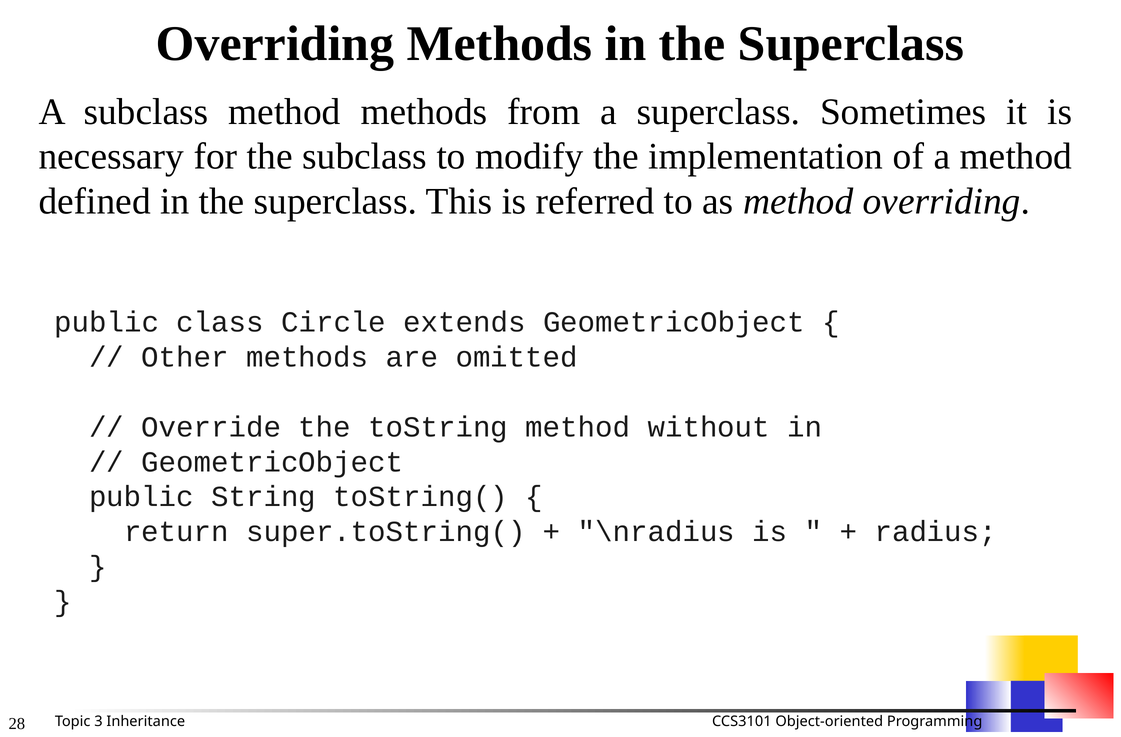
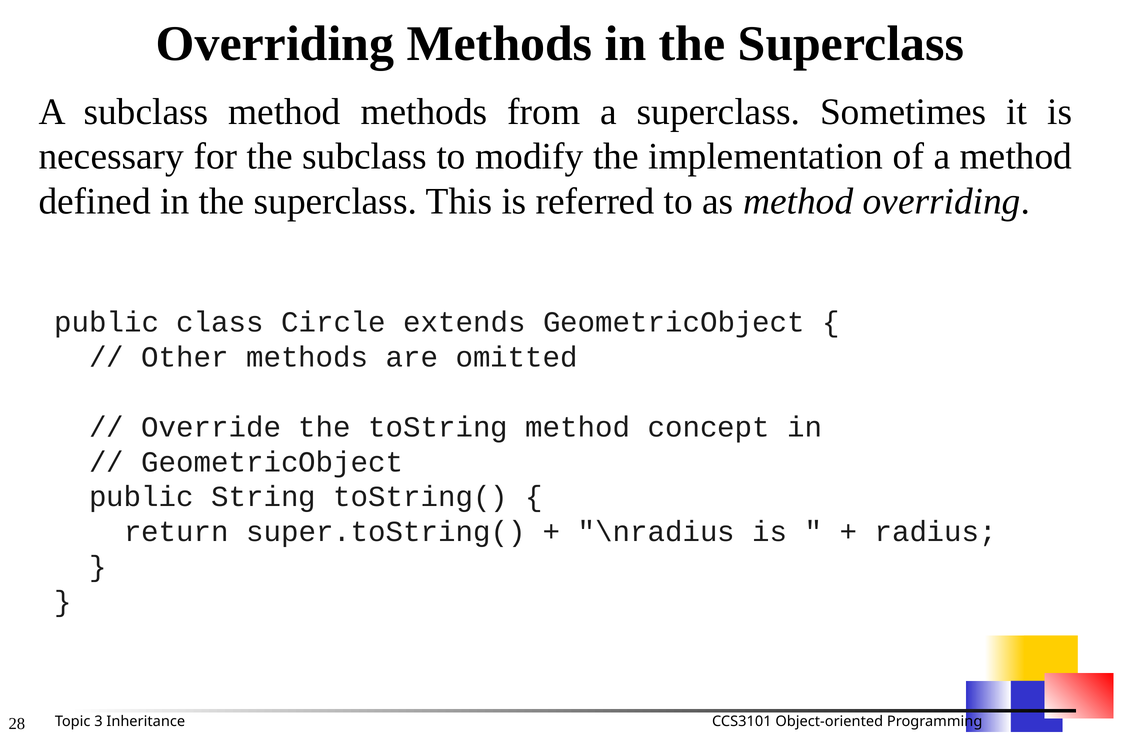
without: without -> concept
